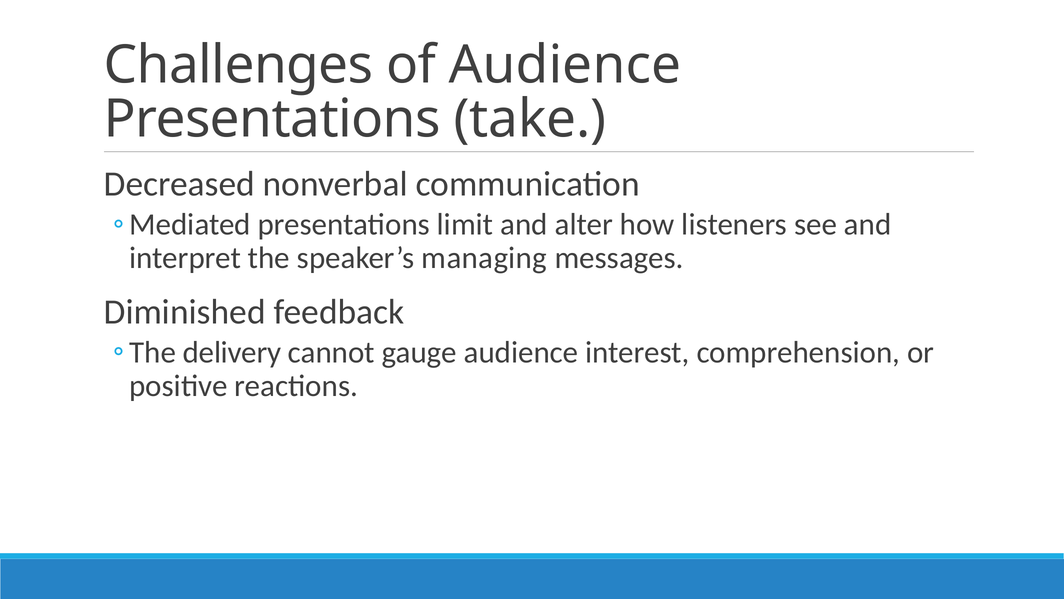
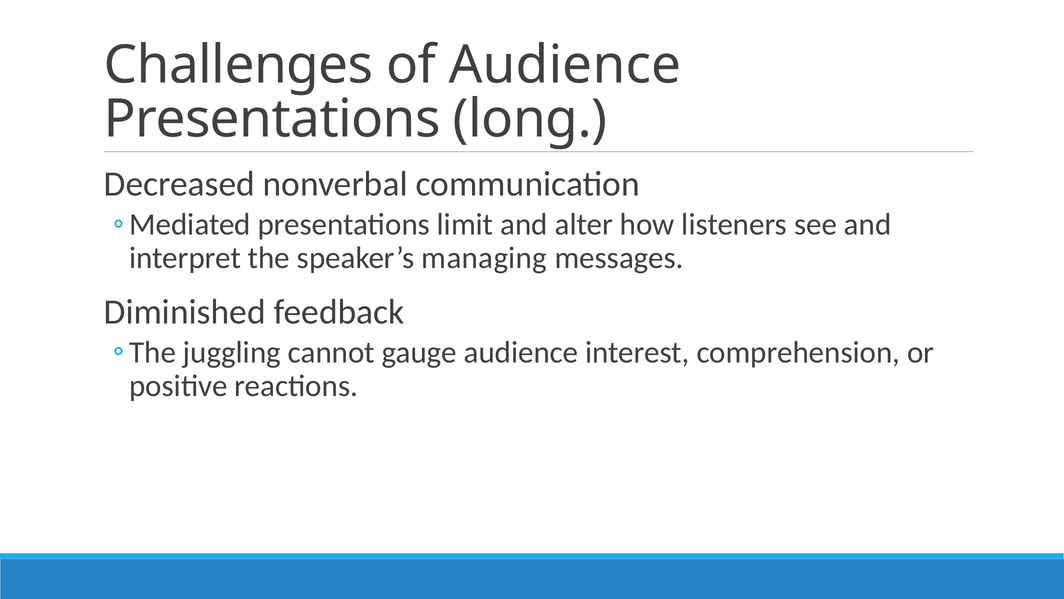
take: take -> long
delivery: delivery -> juggling
